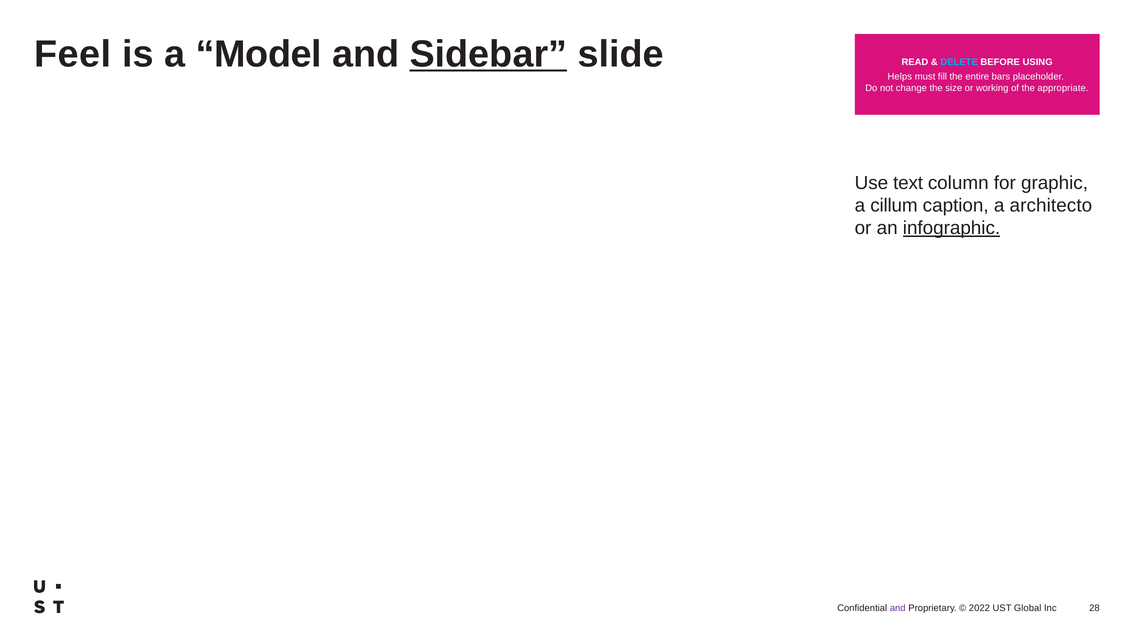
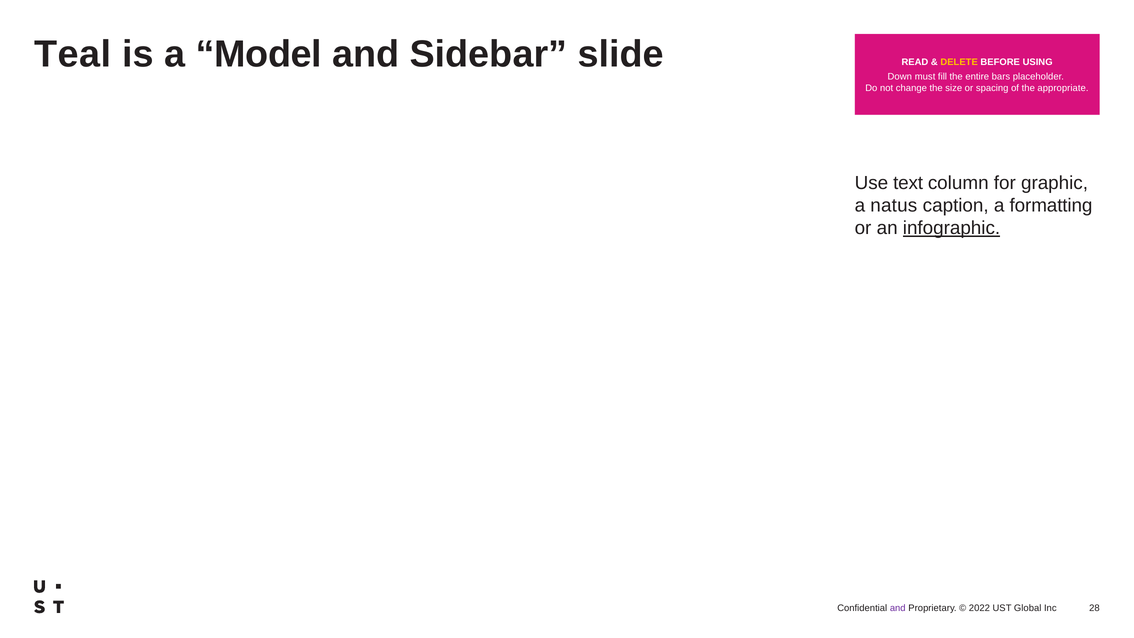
Feel: Feel -> Teal
Sidebar underline: present -> none
DELETE colour: light blue -> yellow
Helps: Helps -> Down
working: working -> spacing
cillum: cillum -> natus
architecto: architecto -> formatting
